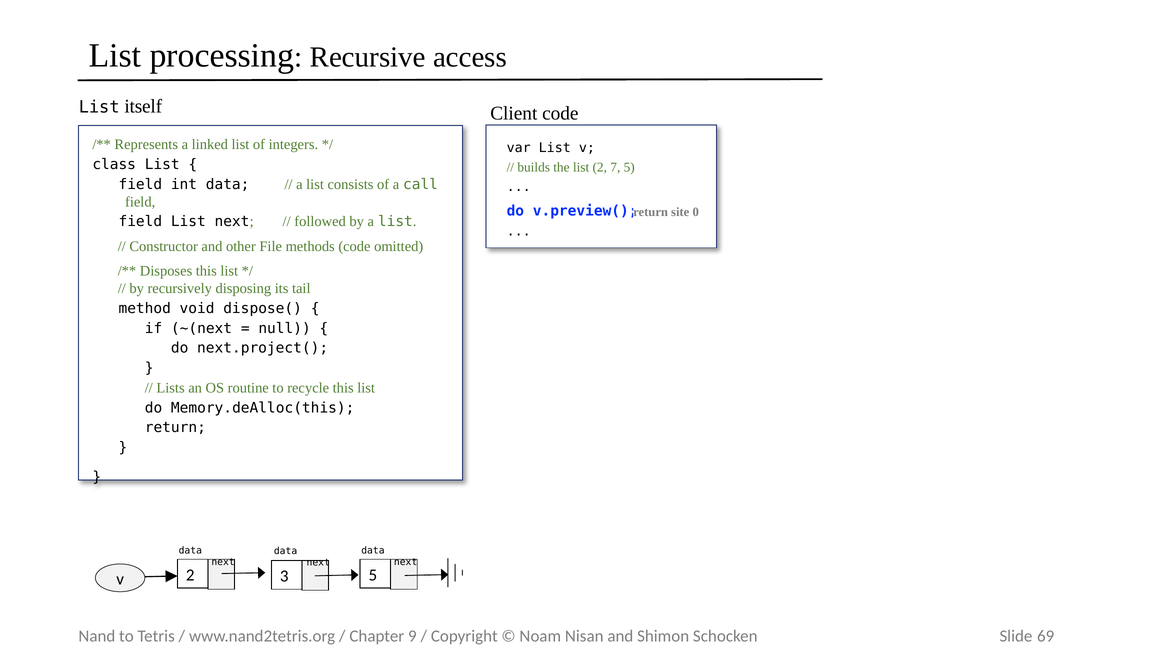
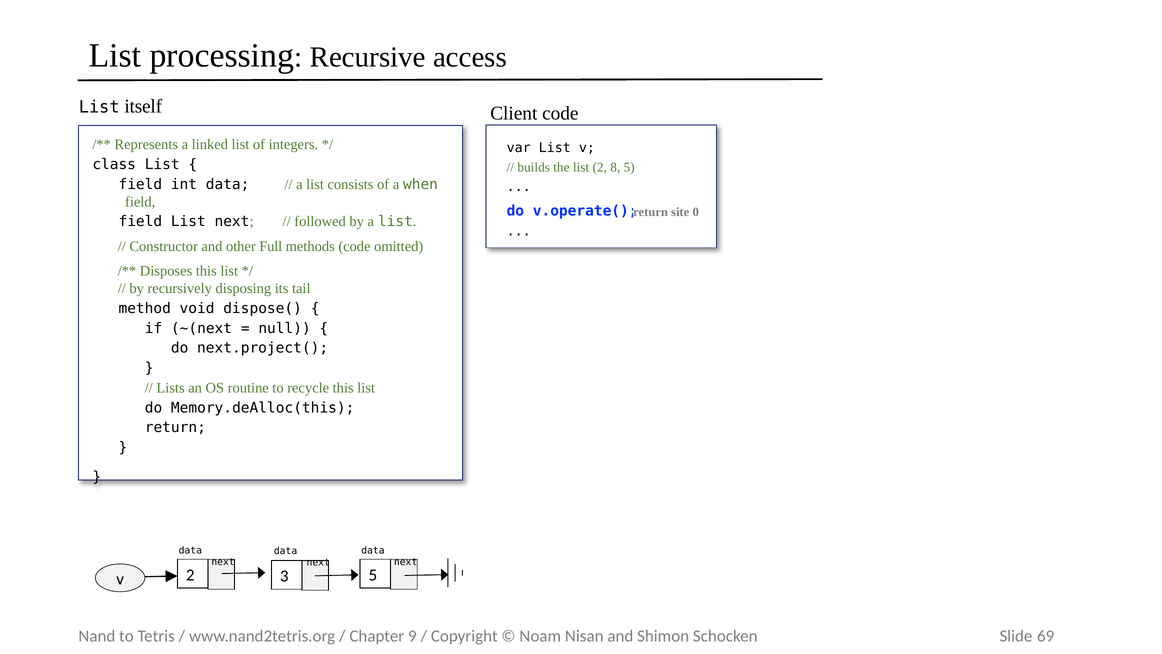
7: 7 -> 8
call: call -> when
v.preview(: v.preview( -> v.operate(
File: File -> Full
